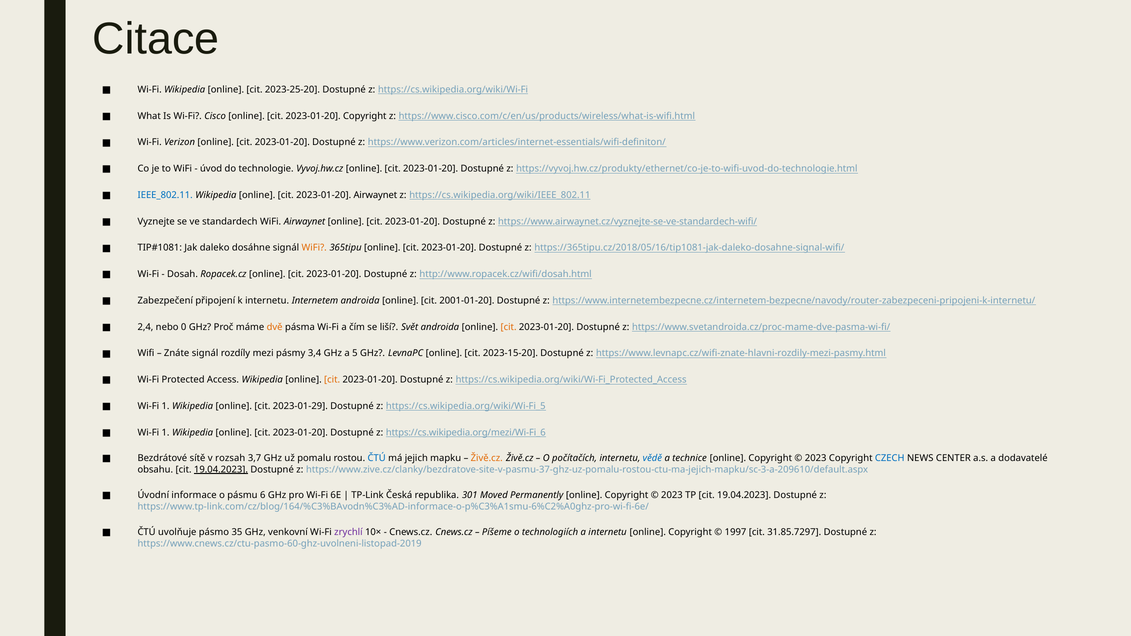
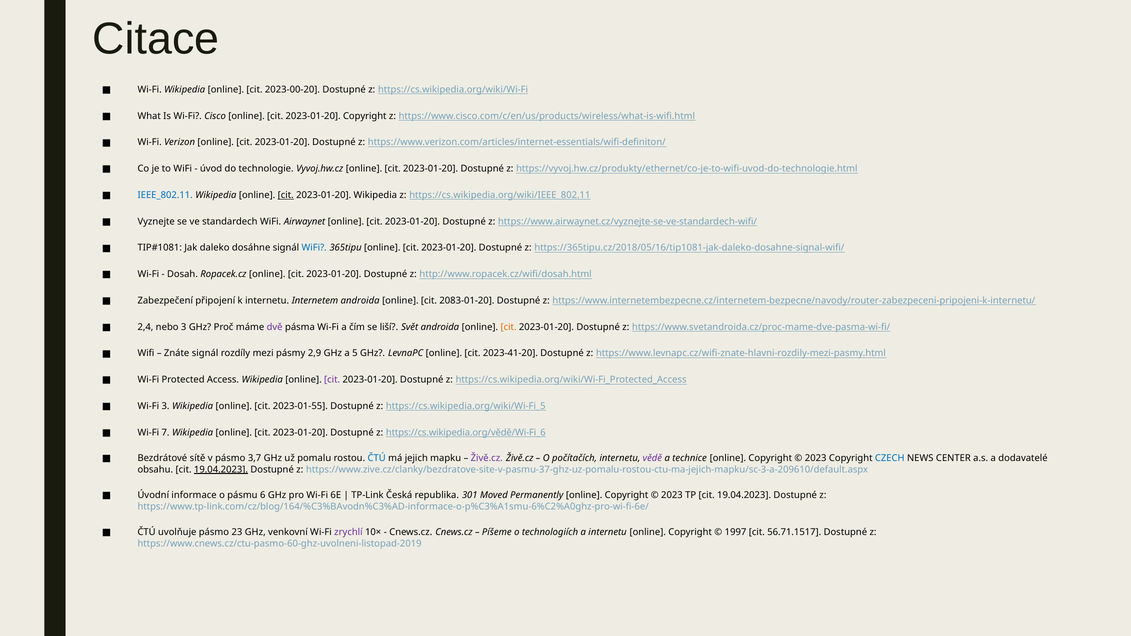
2023-25-20: 2023-25-20 -> 2023-00-20
cit at (286, 195) underline: none -> present
2023-01-20 Airwaynet: Airwaynet -> Wikipedia
WiFi at (314, 248) colour: orange -> blue
2001-01-20: 2001-01-20 -> 2083-01-20
nebo 0: 0 -> 3
dvě colour: orange -> purple
3,4: 3,4 -> 2,9
2023-15-20: 2023-15-20 -> 2023-41-20
cit at (332, 380) colour: orange -> purple
1 at (166, 406): 1 -> 3
2023-01-29: 2023-01-29 -> 2023-01-55
1 at (166, 433): 1 -> 7
https://cs.wikipedia.org/mezi/Wi-Fi_6: https://cs.wikipedia.org/mezi/Wi-Fi_6 -> https://cs.wikipedia.org/vědě/Wi-Fi_6
v rozsah: rozsah -> pásmo
Živě.cz at (487, 458) colour: orange -> purple
vědě colour: blue -> purple
35: 35 -> 23
31.85.7297: 31.85.7297 -> 56.71.1517
